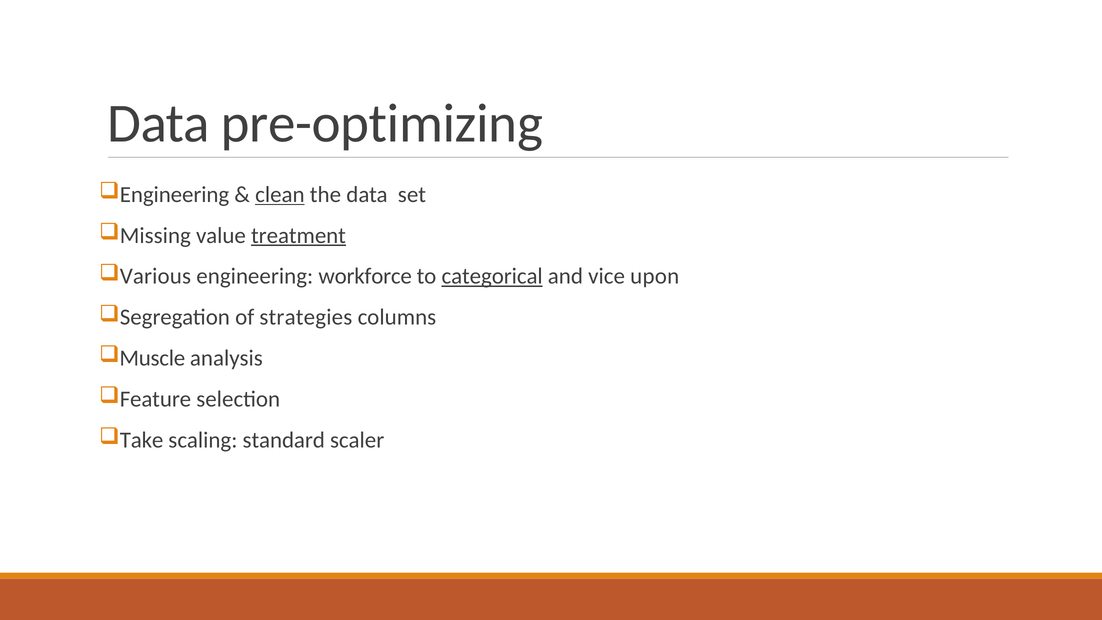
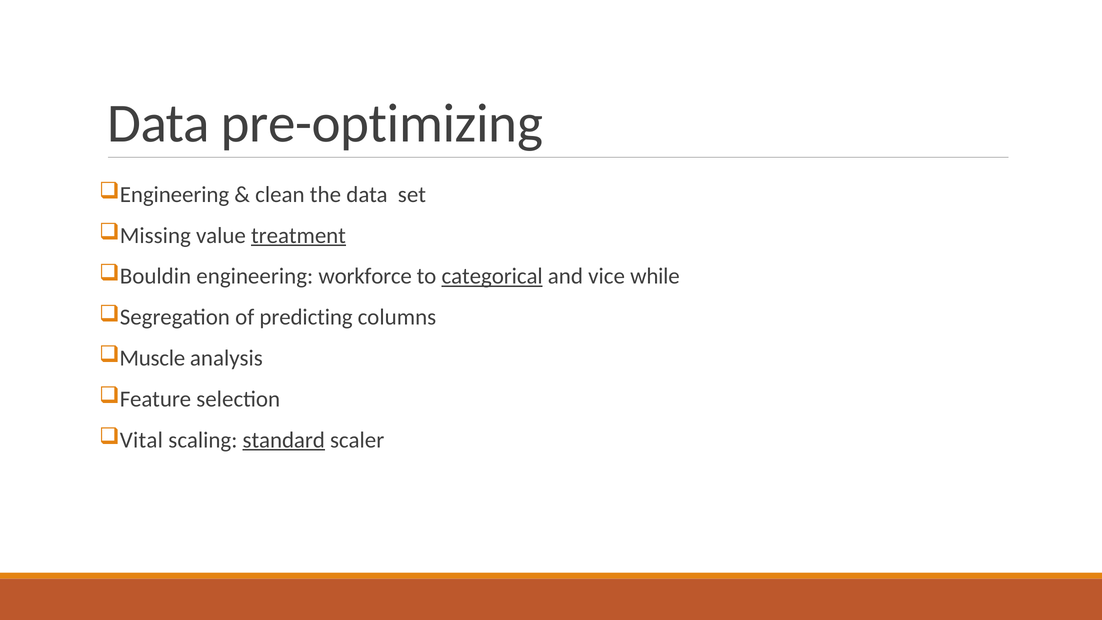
clean underline: present -> none
Various: Various -> Bouldin
upon: upon -> while
strategies: strategies -> predicting
Take: Take -> Vital
standard underline: none -> present
